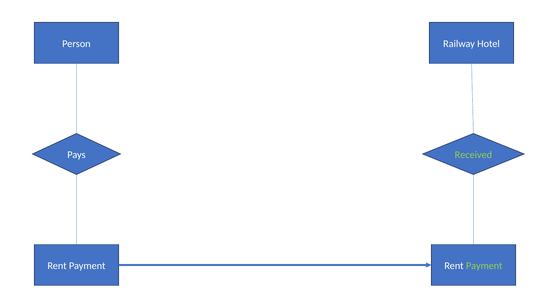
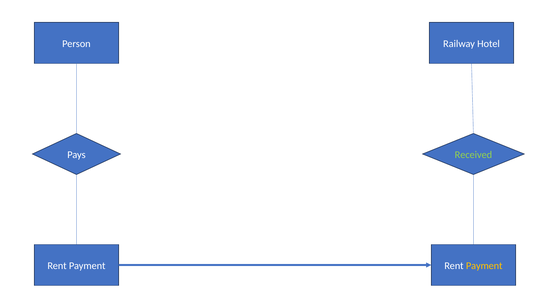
Payment at (484, 266) colour: light green -> yellow
